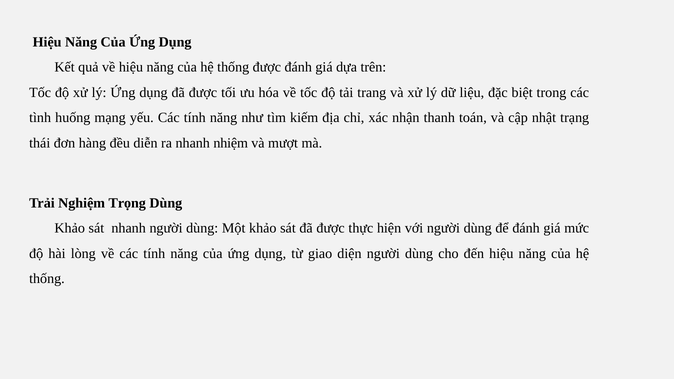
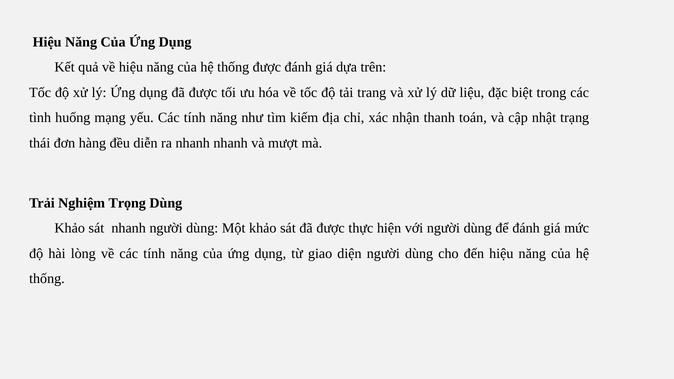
nhanh nhiệm: nhiệm -> nhanh
